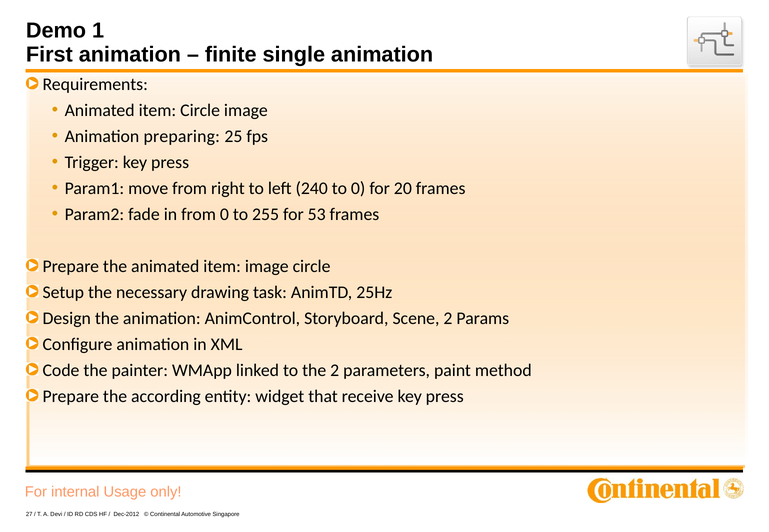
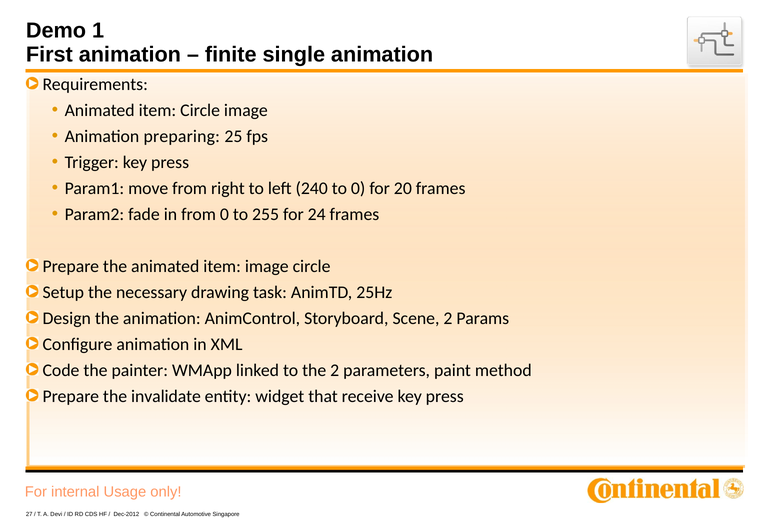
53: 53 -> 24
according: according -> invalidate
